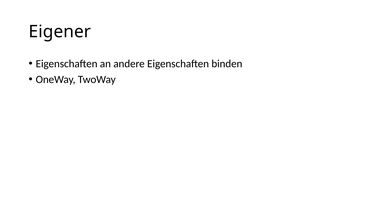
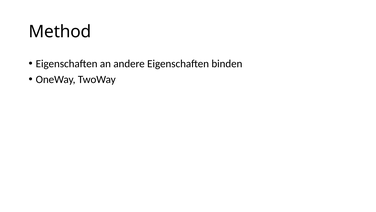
Eigener: Eigener -> Method
